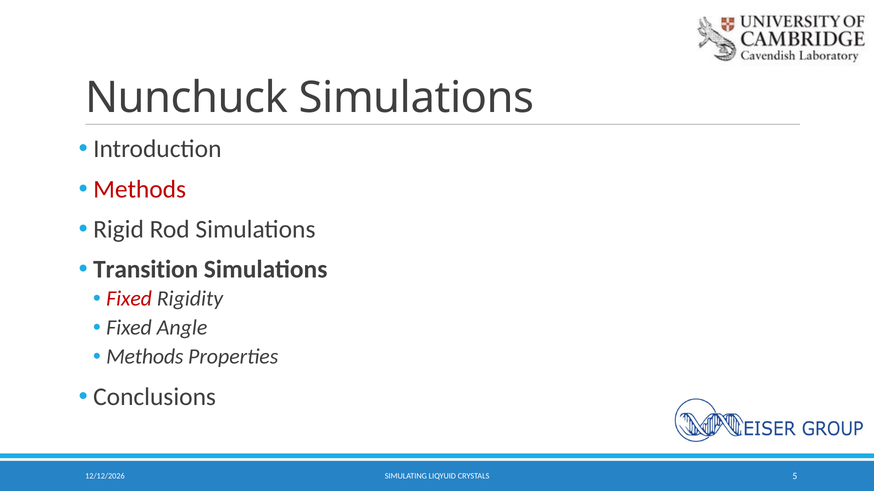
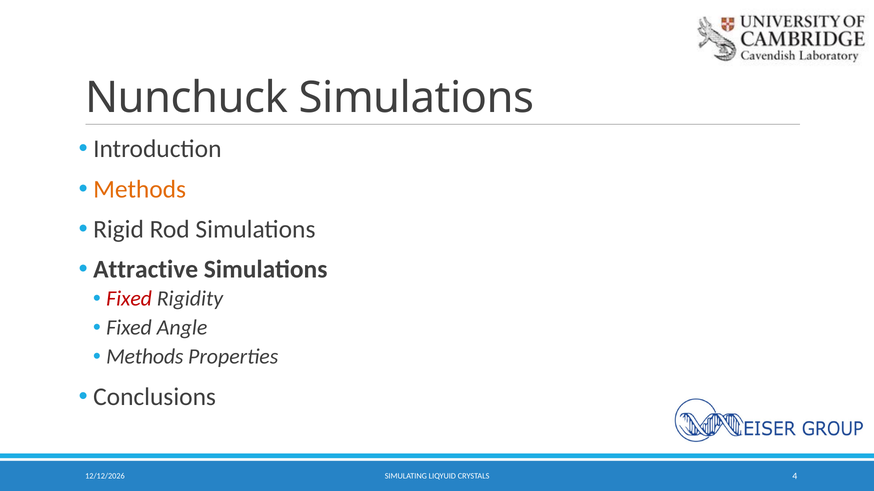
Methods at (140, 189) colour: red -> orange
Transition: Transition -> Attractive
5: 5 -> 4
